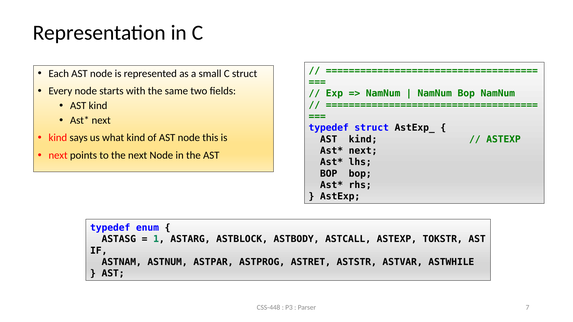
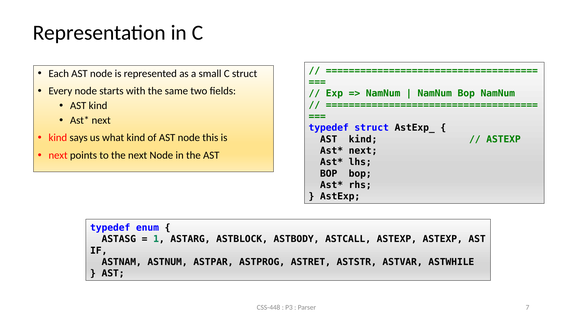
ASTEXP TOKSTR: TOKSTR -> ASTEXP
